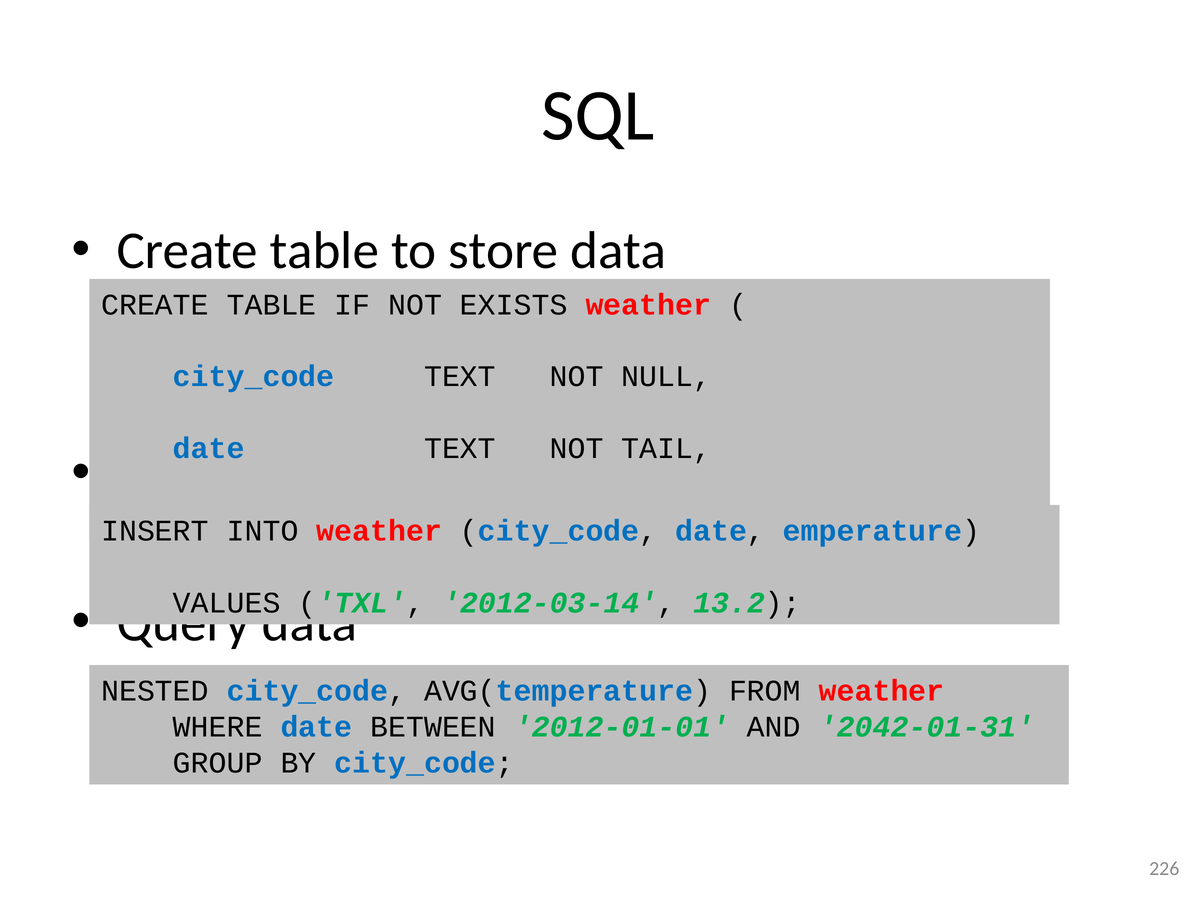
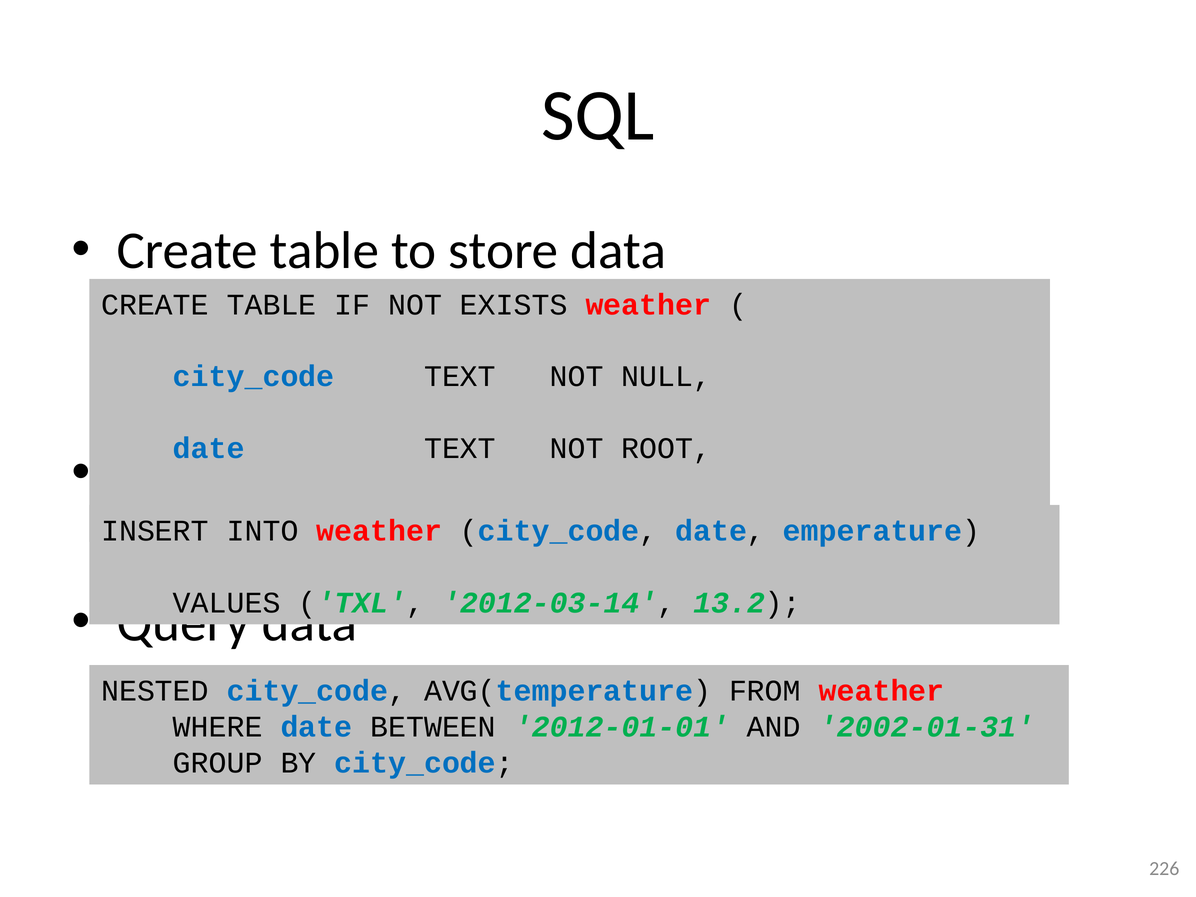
TAIL: TAIL -> ROOT
2042-01-31: 2042-01-31 -> 2002-01-31
